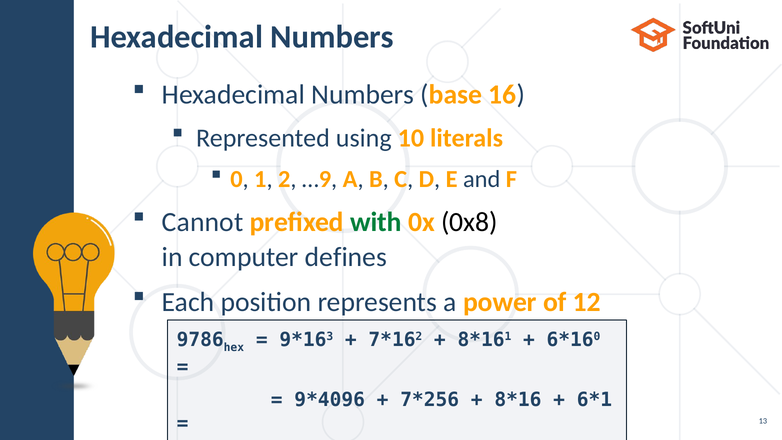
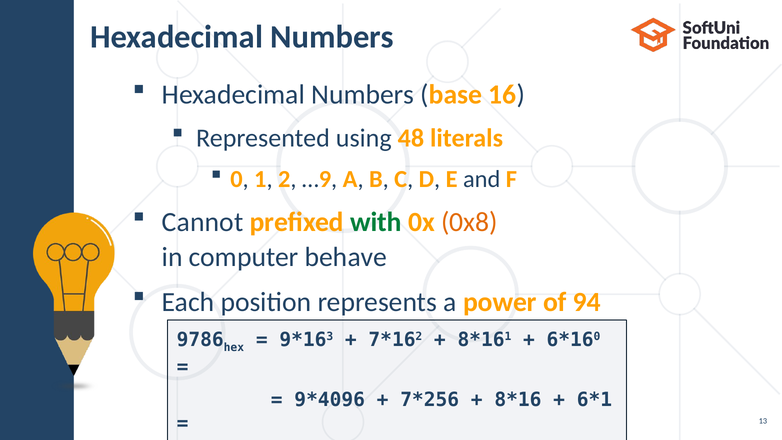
10: 10 -> 48
0x8 colour: black -> orange
defines: defines -> behave
12: 12 -> 94
